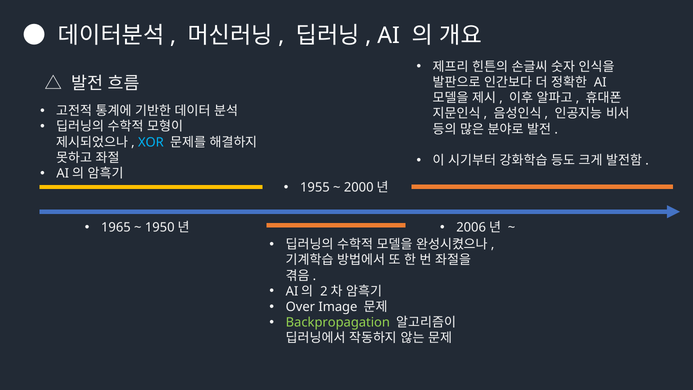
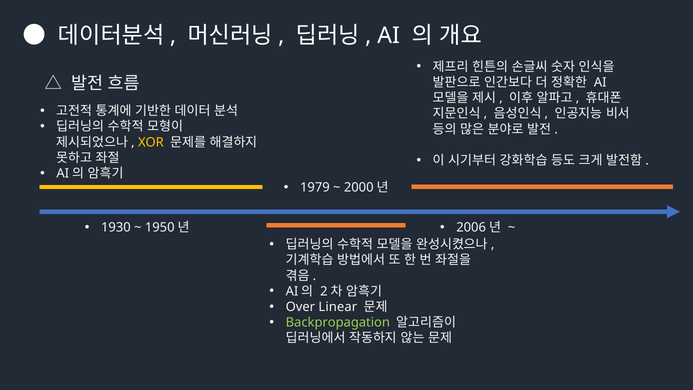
XOR colour: light blue -> yellow
1955: 1955 -> 1979
1965: 1965 -> 1930
Image: Image -> Linear
